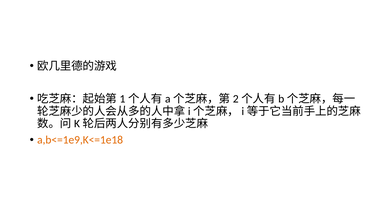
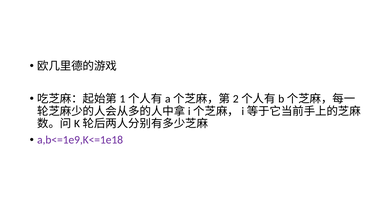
a,b<=1e9,K<=1e18 colour: orange -> purple
